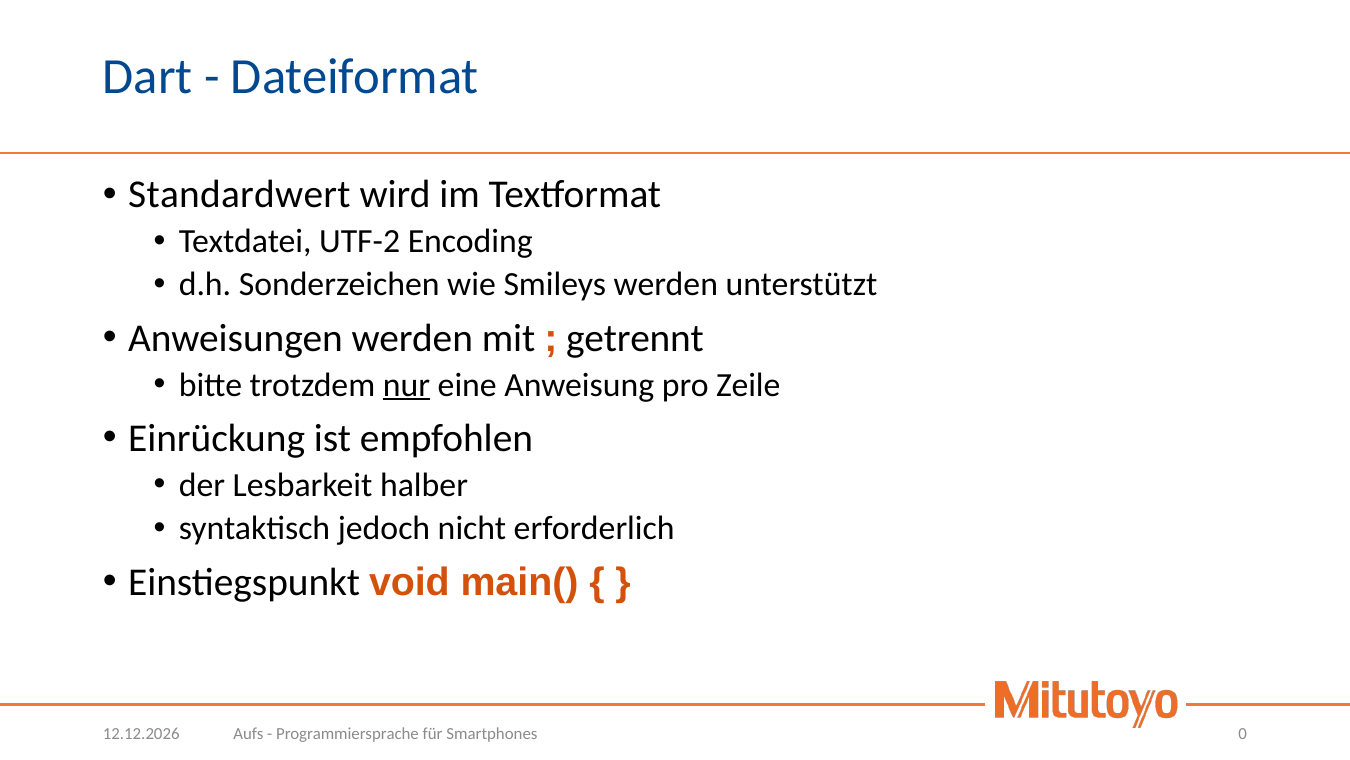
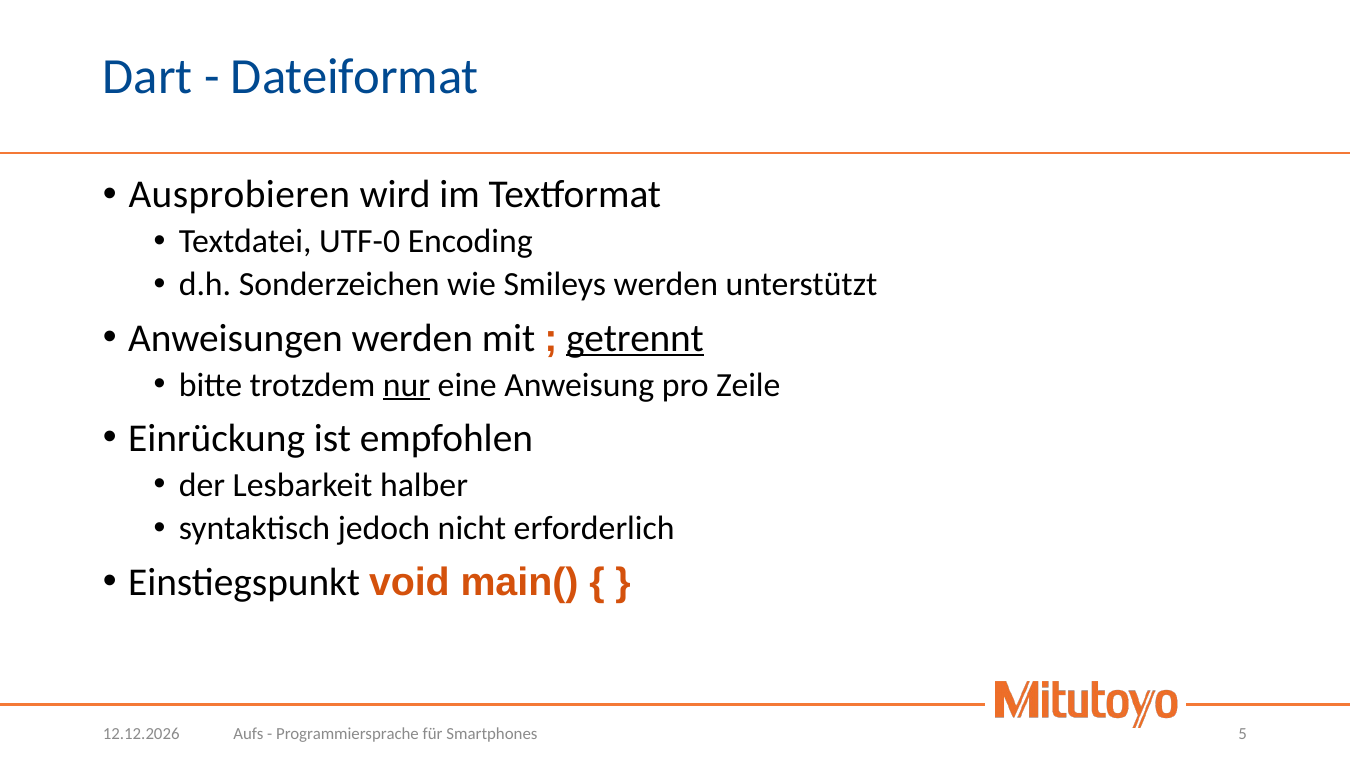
Standardwert: Standardwert -> Ausprobieren
UTF-2: UTF-2 -> UTF-0
getrennt underline: none -> present
0: 0 -> 5
